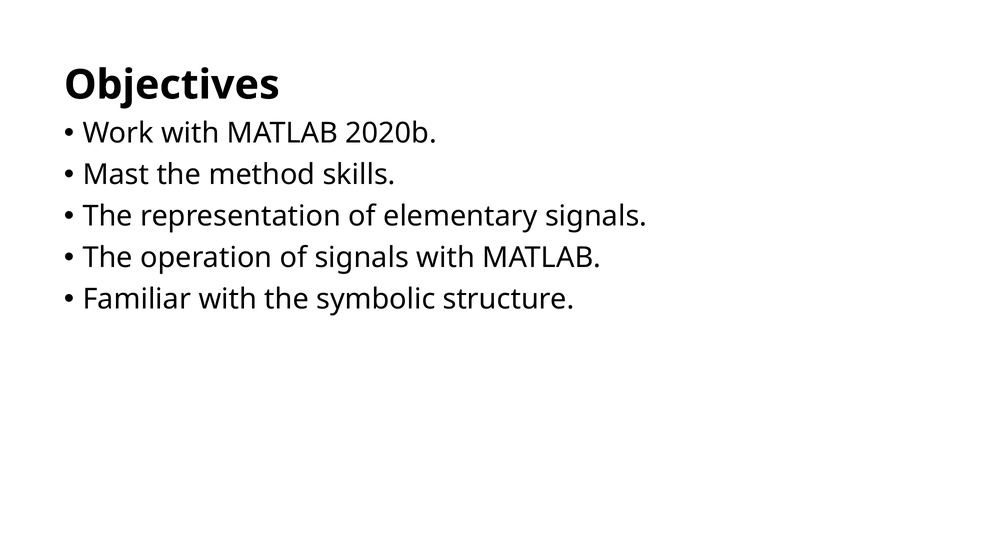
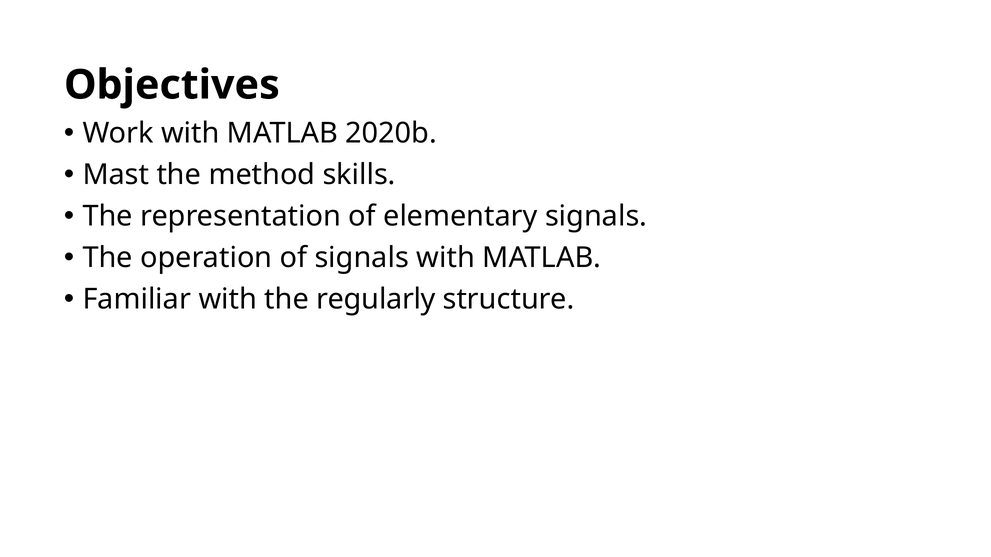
symbolic: symbolic -> regularly
